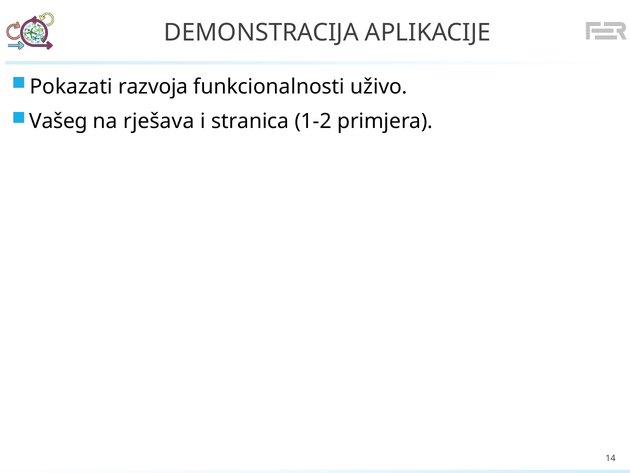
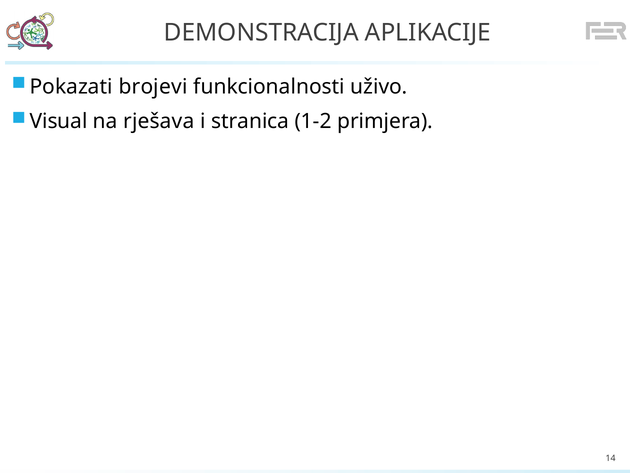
razvoja: razvoja -> brojevi
Vašeg: Vašeg -> Visual
